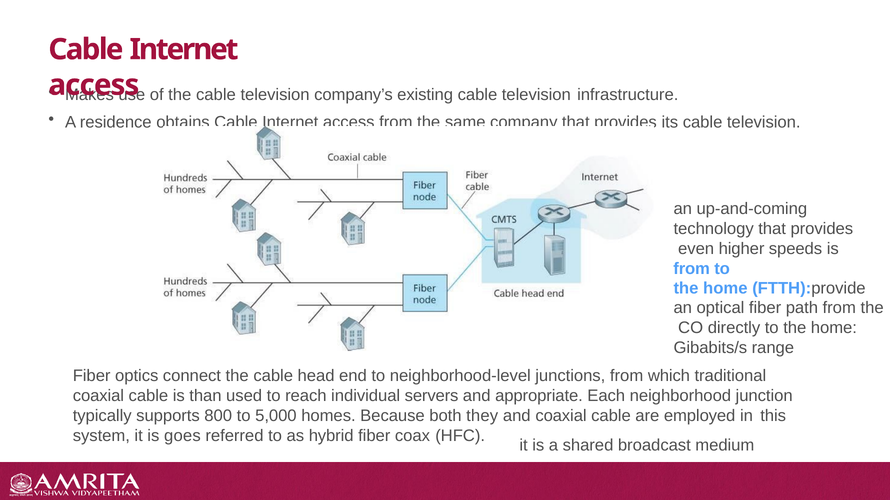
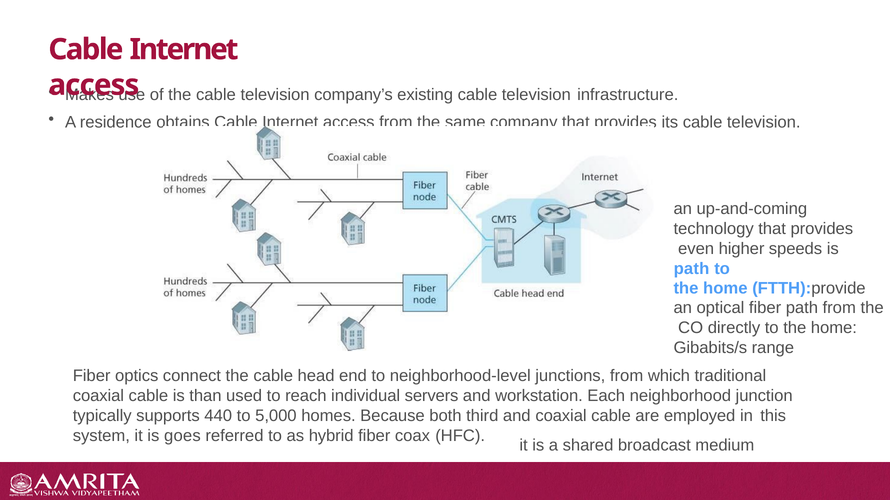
from at (692, 269): from -> path
appropriate: appropriate -> workstation
800: 800 -> 440
they: they -> third
